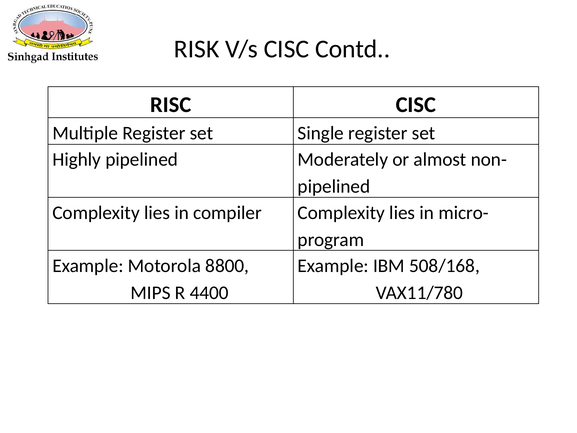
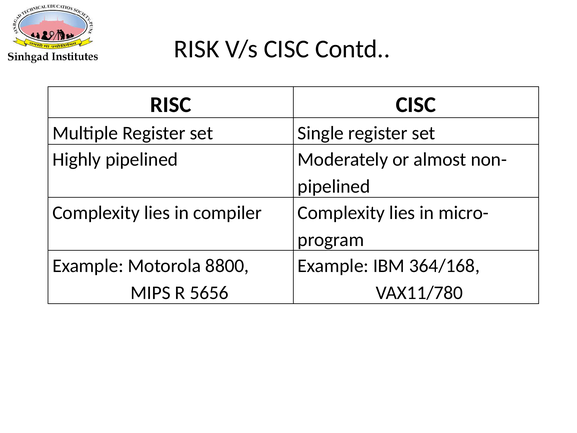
508/168: 508/168 -> 364/168
4400: 4400 -> 5656
